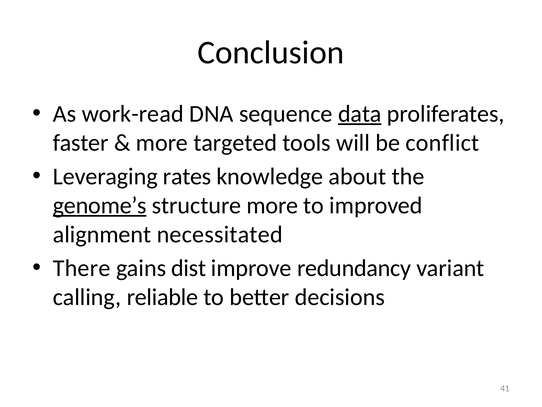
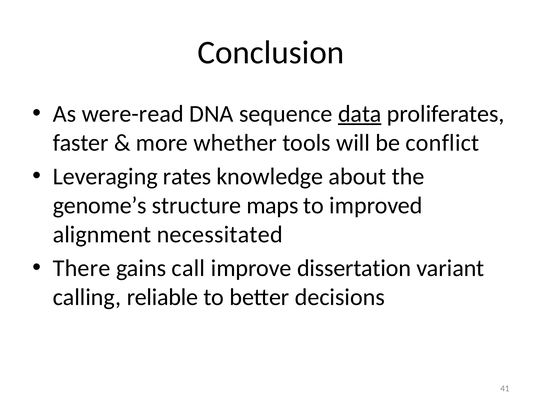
work-read: work-read -> were-read
targeted: targeted -> whether
genome’s underline: present -> none
structure more: more -> maps
dist: dist -> call
redundancy: redundancy -> dissertation
